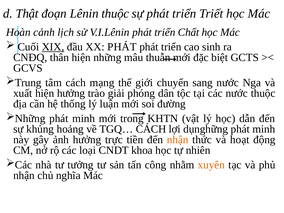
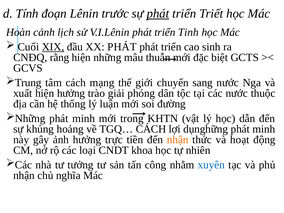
Thật: Thật -> Tính
Lênin thuộc: thuộc -> trước
phát at (158, 14) underline: none -> present
Chất: Chất -> Tinh
thân: thân -> rằng
xuyên colour: orange -> blue
